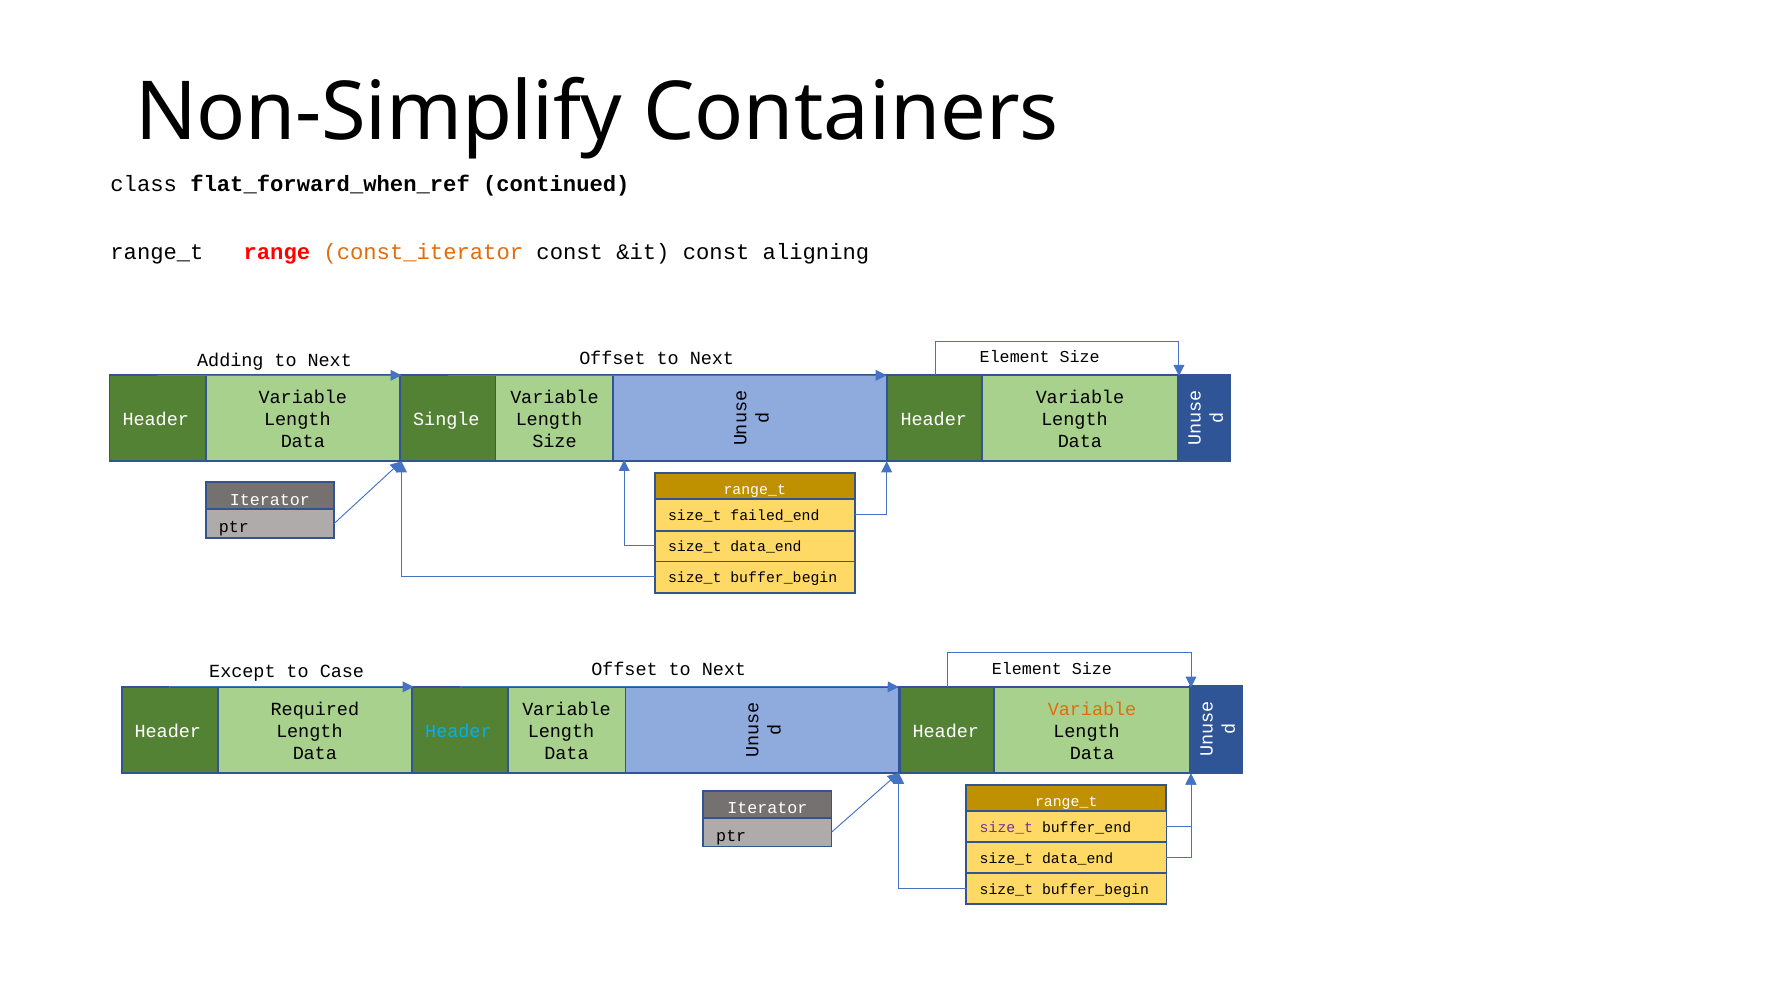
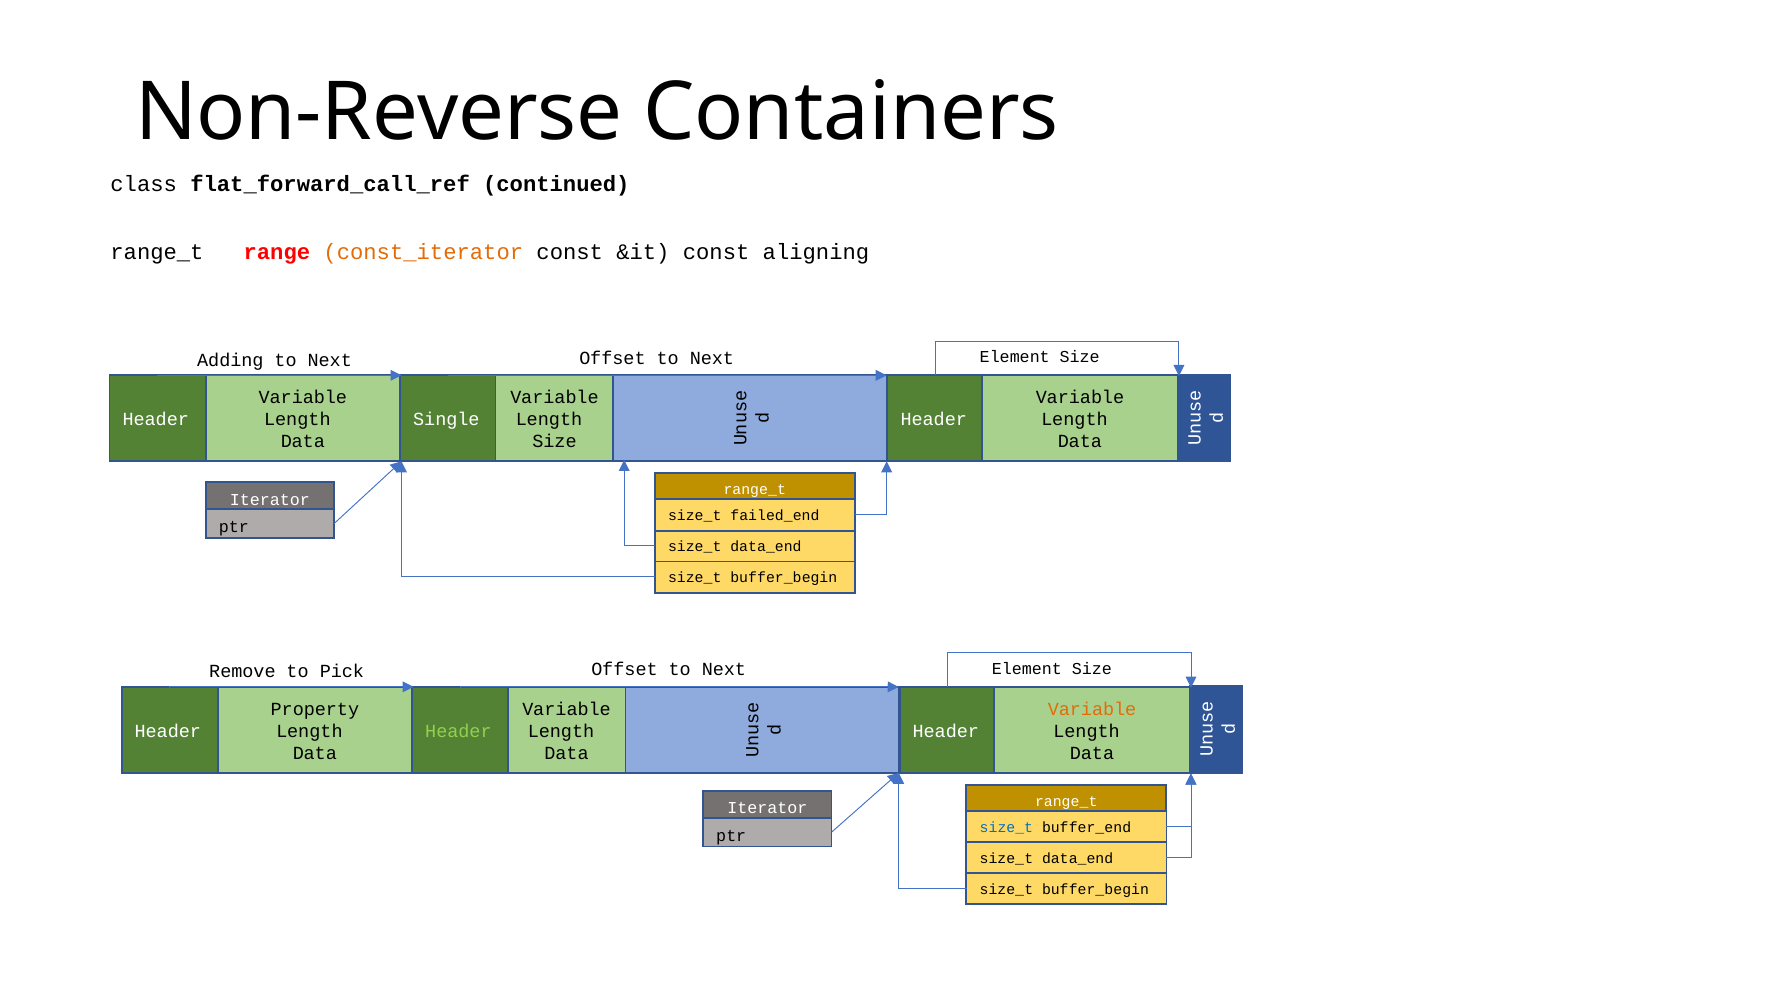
Non-Simplify: Non-Simplify -> Non-Reverse
flat_forward_when_ref: flat_forward_when_ref -> flat_forward_call_ref
Except: Except -> Remove
Case: Case -> Pick
Required: Required -> Property
Header at (458, 731) colour: light blue -> light green
size_t at (1006, 827) colour: purple -> blue
